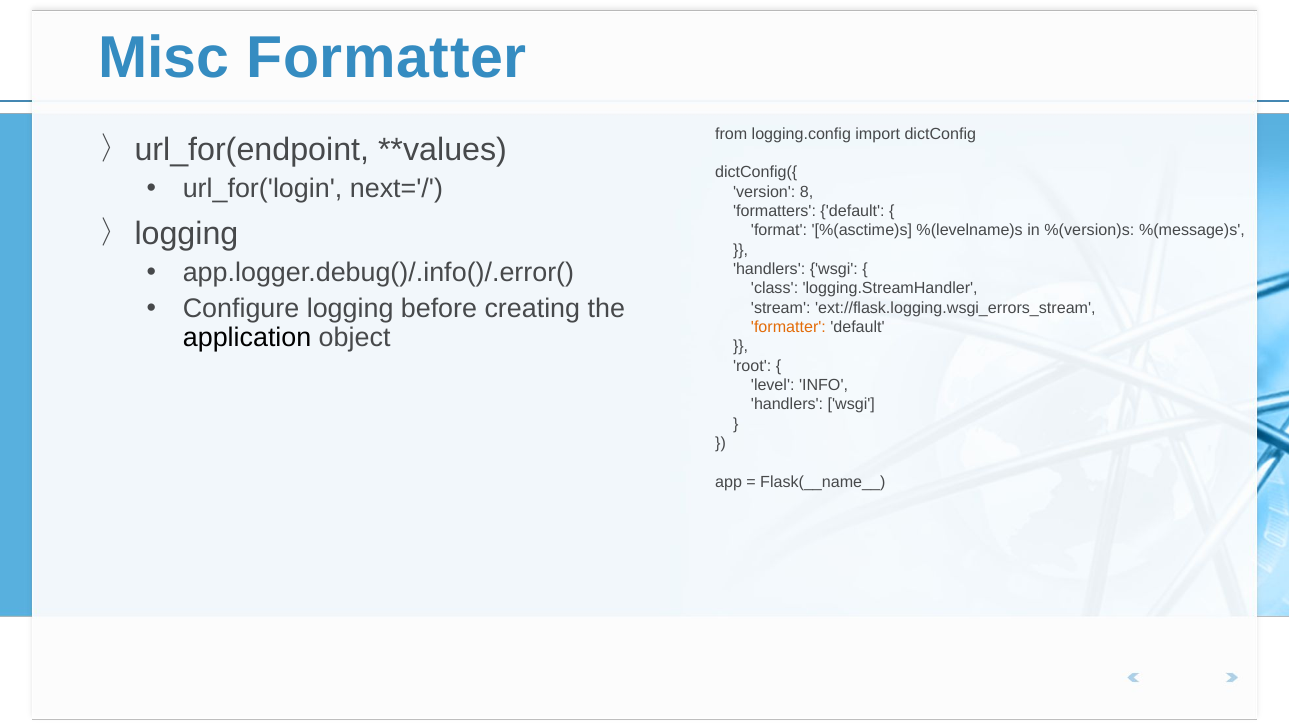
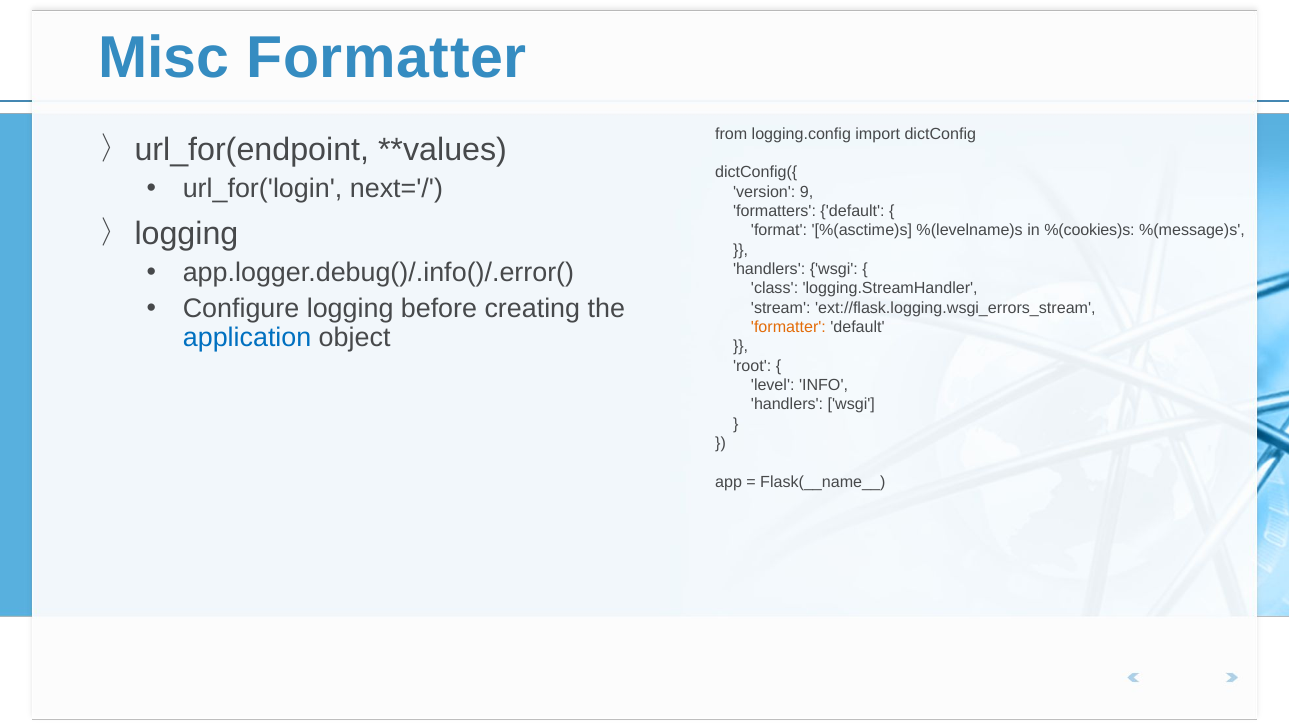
8: 8 -> 9
%(version)s: %(version)s -> %(cookies)s
application colour: black -> blue
